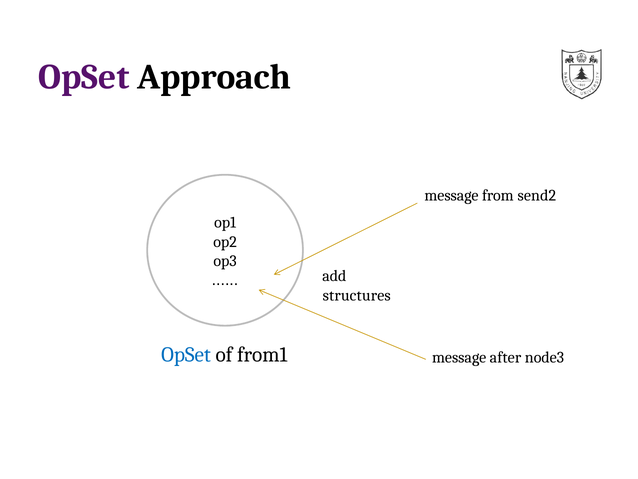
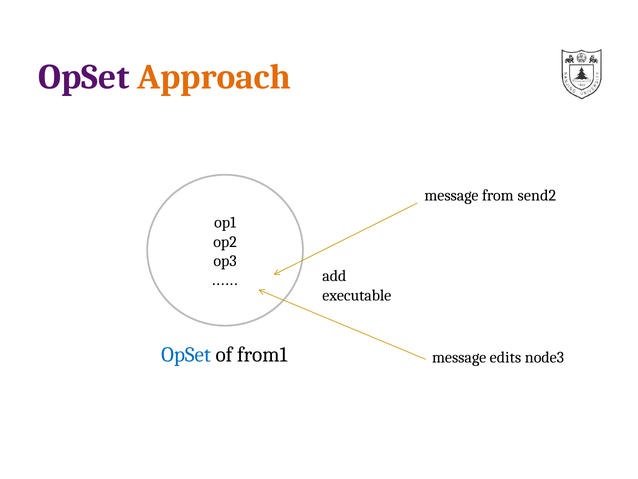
Approach colour: black -> orange
structures: structures -> executable
after: after -> edits
